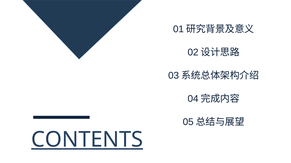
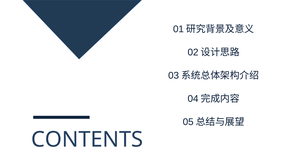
CONTENTS underline: present -> none
